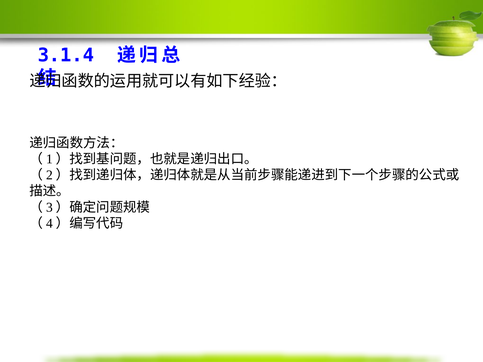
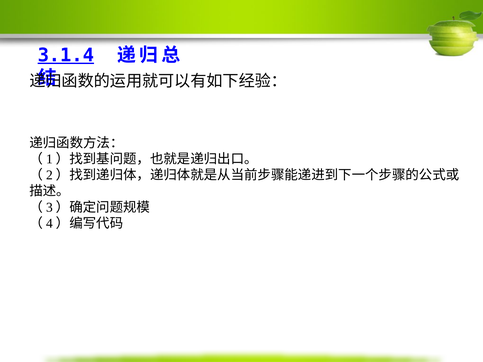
3.1.4 underline: none -> present
